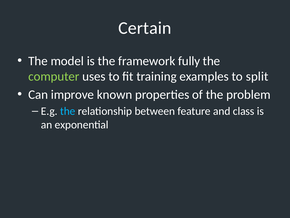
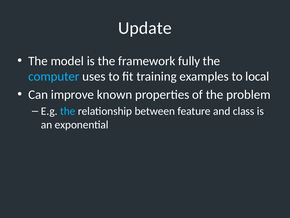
Certain: Certain -> Update
computer colour: light green -> light blue
split: split -> local
